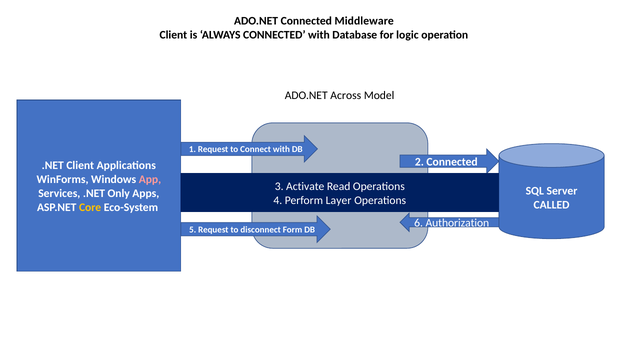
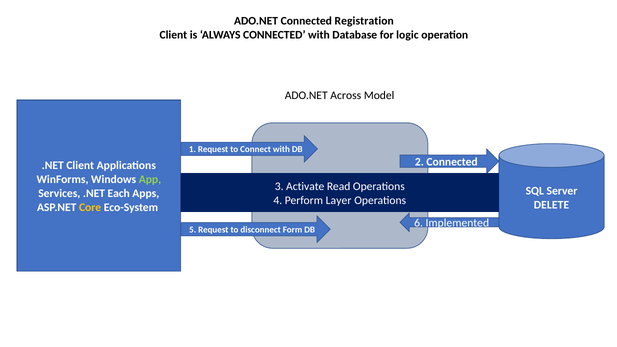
Middleware: Middleware -> Registration
App colour: pink -> light green
Only: Only -> Each
CALLED: CALLED -> DELETE
Authorization: Authorization -> Implemented
